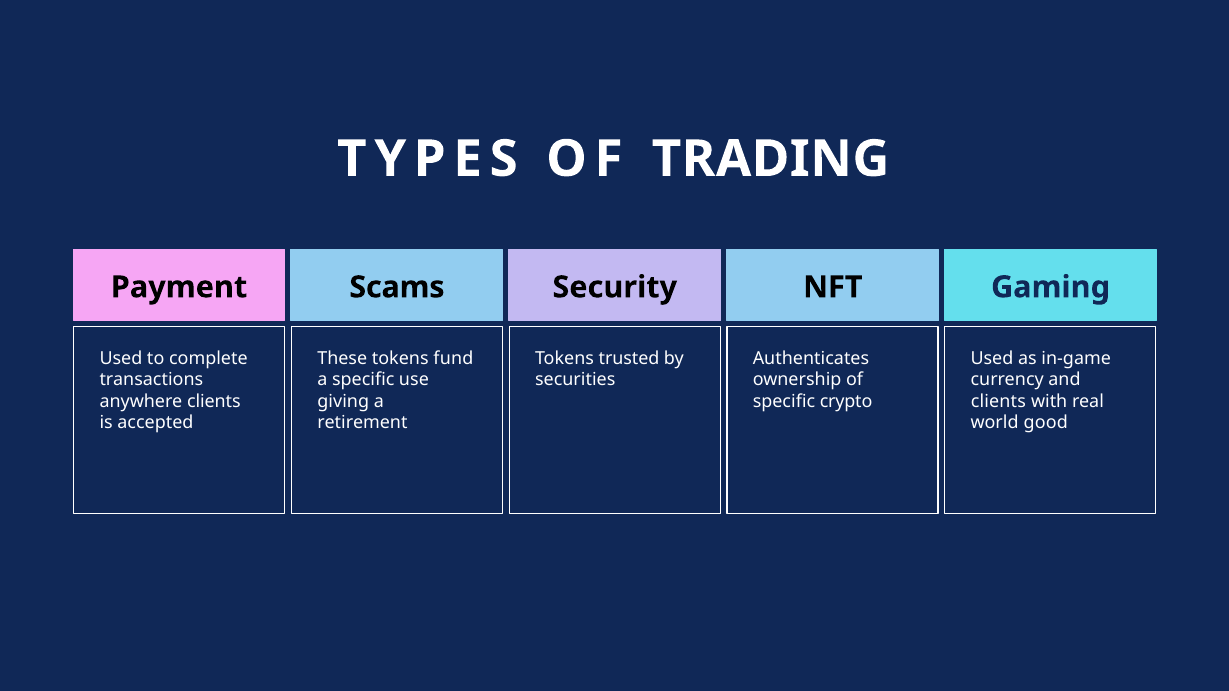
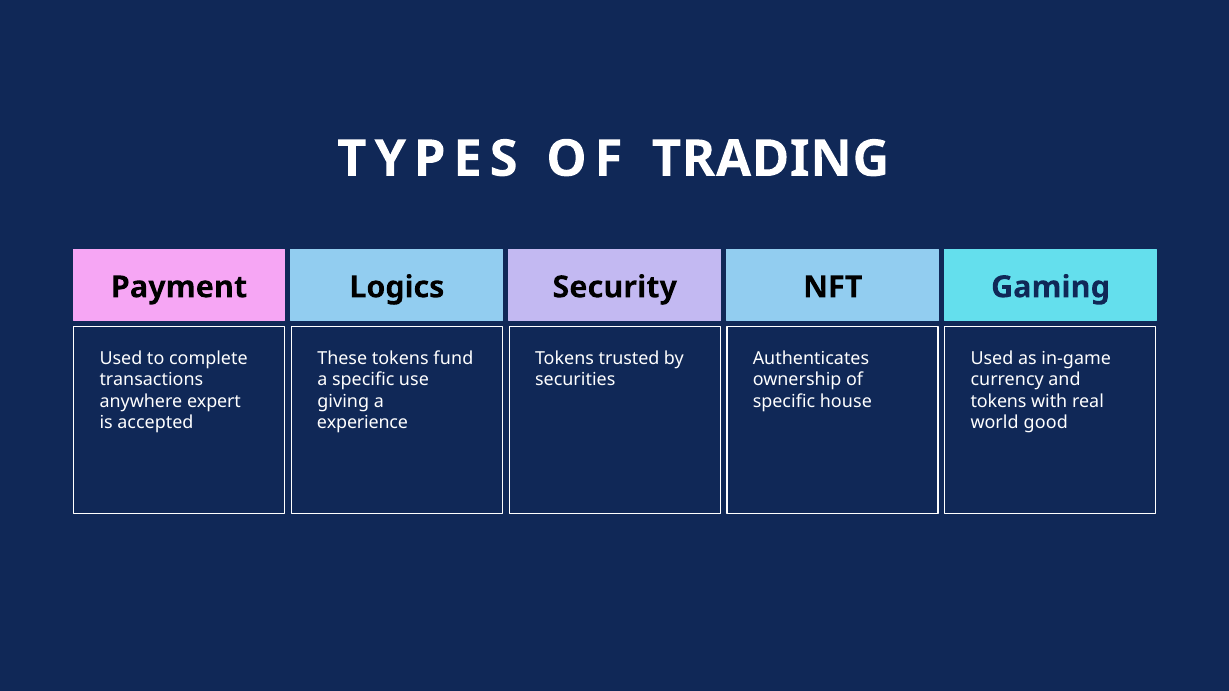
Scams: Scams -> Logics
anywhere clients: clients -> expert
crypto: crypto -> house
clients at (998, 402): clients -> tokens
retirement: retirement -> experience
